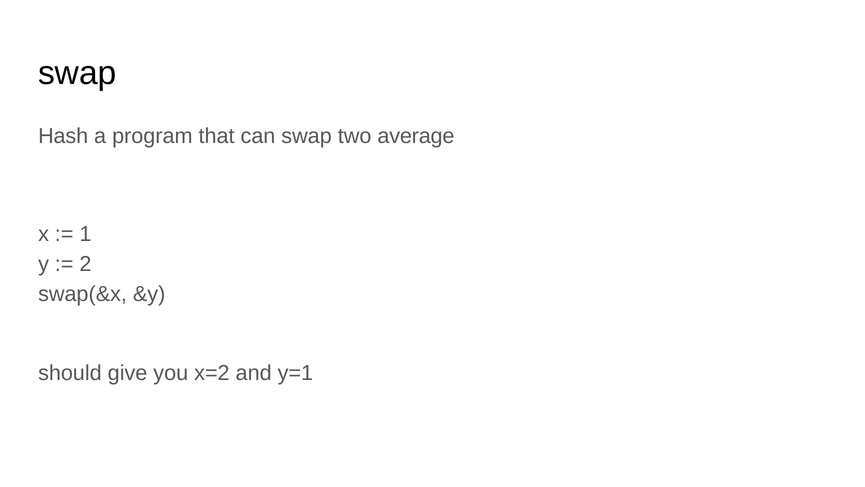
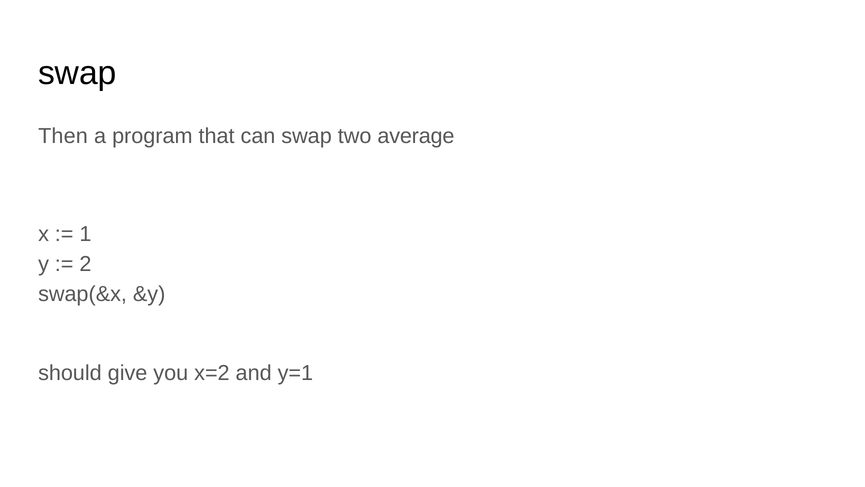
Hash: Hash -> Then
